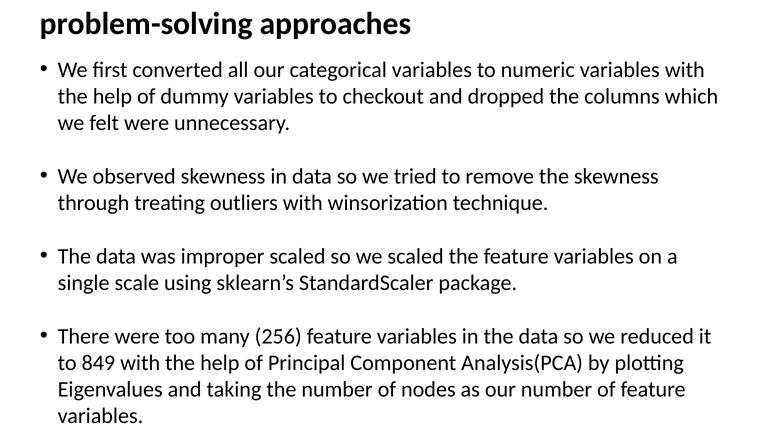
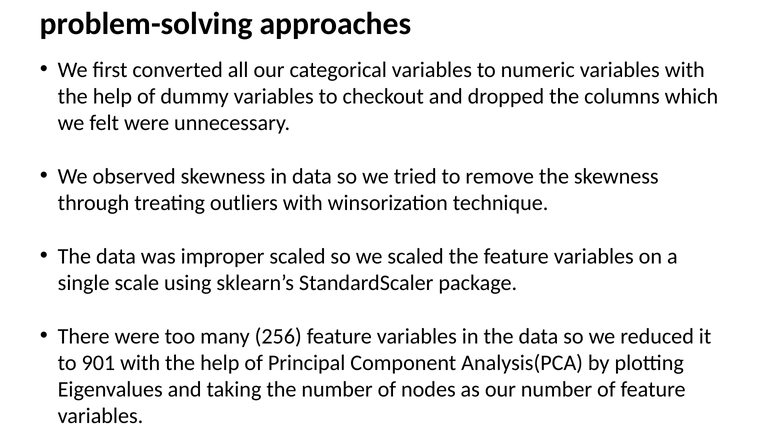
849: 849 -> 901
